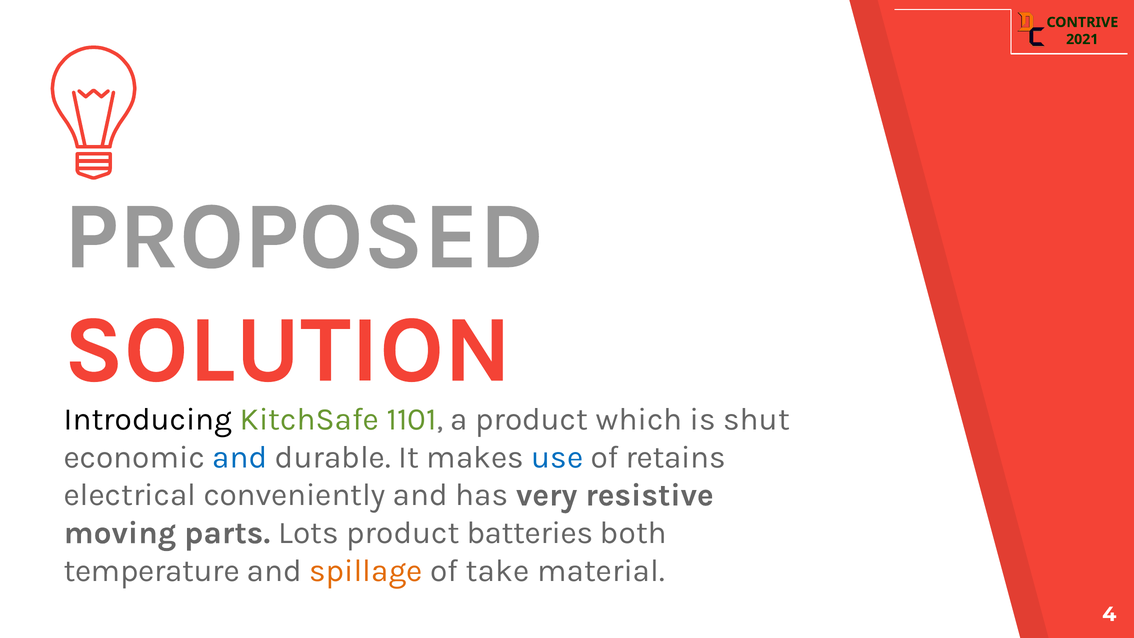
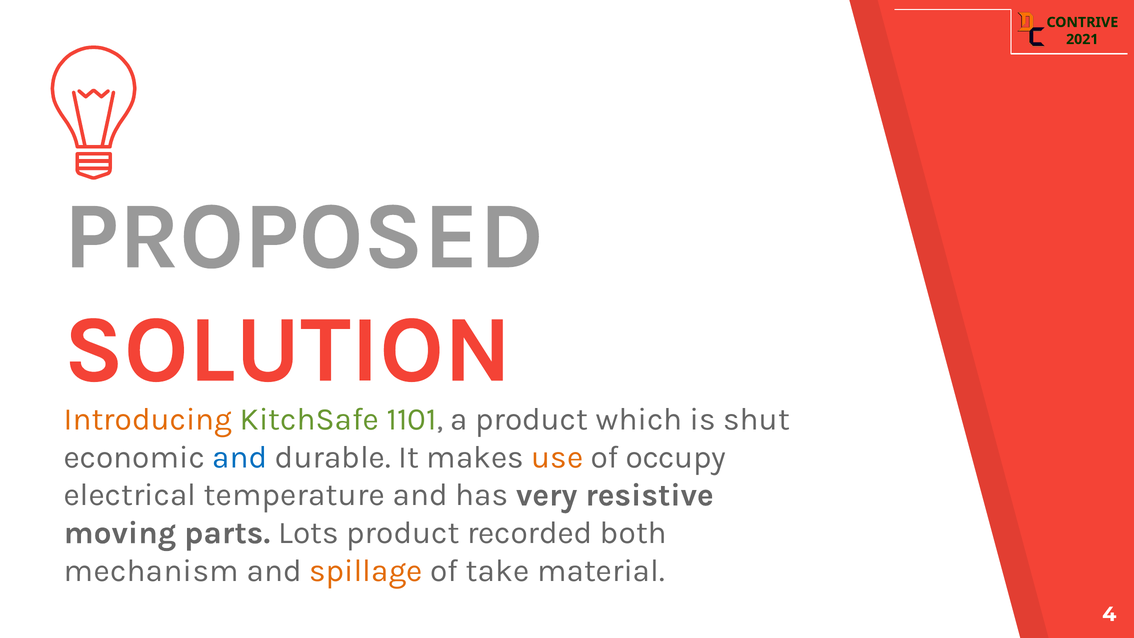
Introducing colour: black -> orange
use colour: blue -> orange
retains: retains -> occupy
conveniently: conveniently -> temperature
batteries: batteries -> recorded
temperature: temperature -> mechanism
